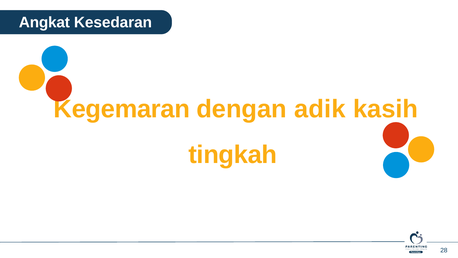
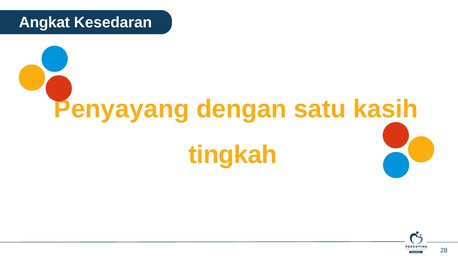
Kegemaran: Kegemaran -> Penyayang
adik: adik -> satu
